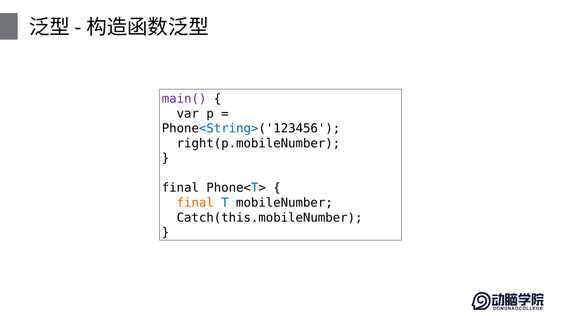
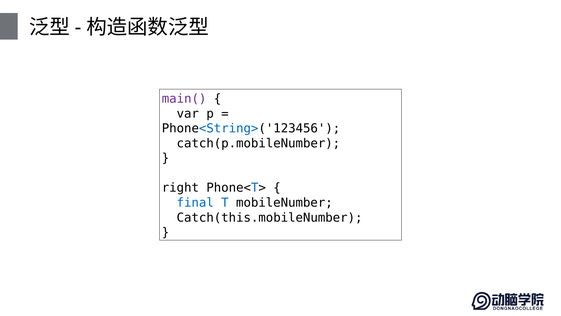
right(p.mobileNumber: right(p.mobileNumber -> catch(p.mobileNumber
final at (180, 188): final -> right
final at (195, 202) colour: orange -> blue
